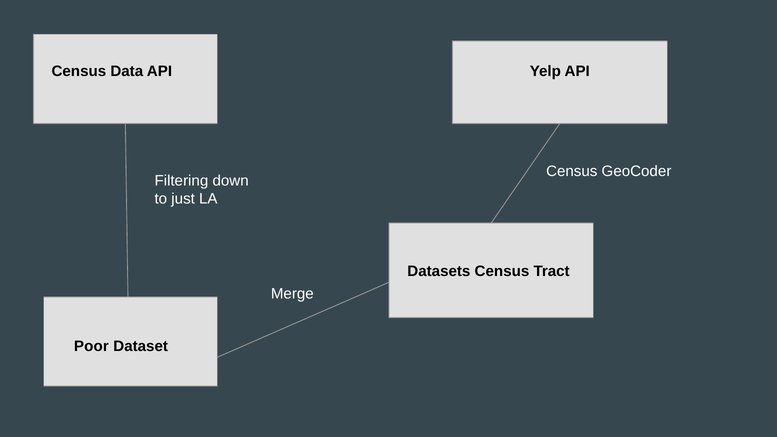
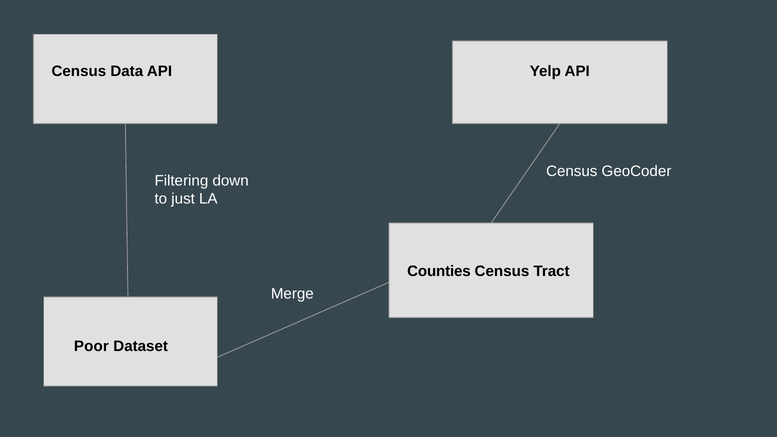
Datasets: Datasets -> Counties
